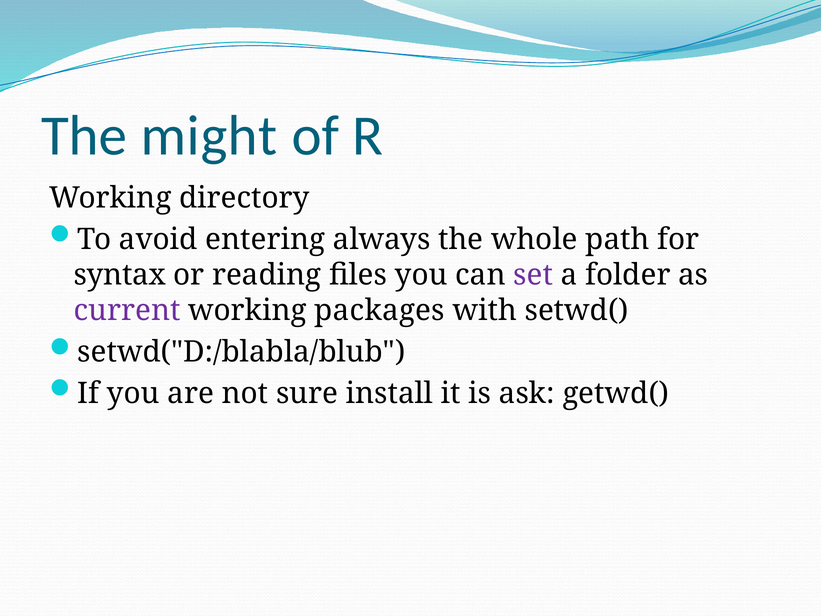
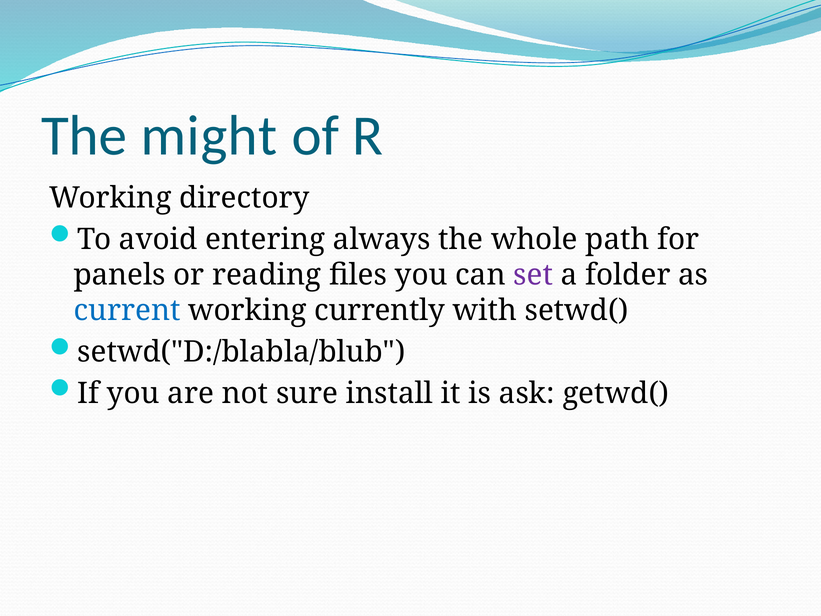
syntax: syntax -> panels
current colour: purple -> blue
packages: packages -> currently
